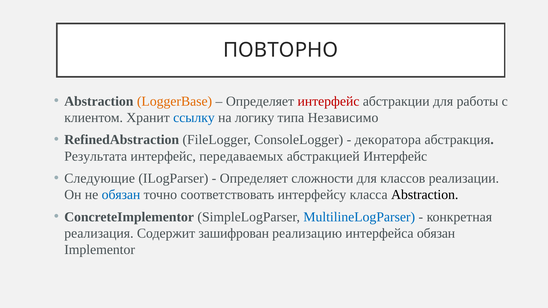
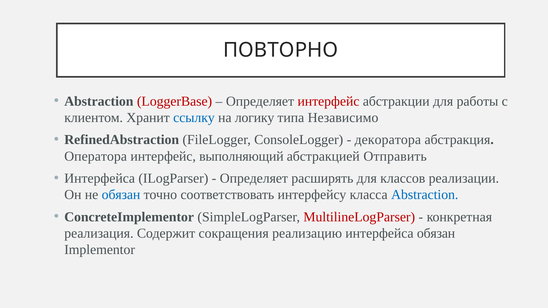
LoggerBase colour: orange -> red
Результата: Результата -> Оператора
передаваемых: передаваемых -> выполняющий
абстракцией Интерфейс: Интерфейс -> Отправить
Следующие at (100, 178): Следующие -> Интерфейса
сложности: сложности -> расширять
Abstraction at (425, 195) colour: black -> blue
MultilineLogParser colour: blue -> red
зашифрован: зашифрован -> сокращения
